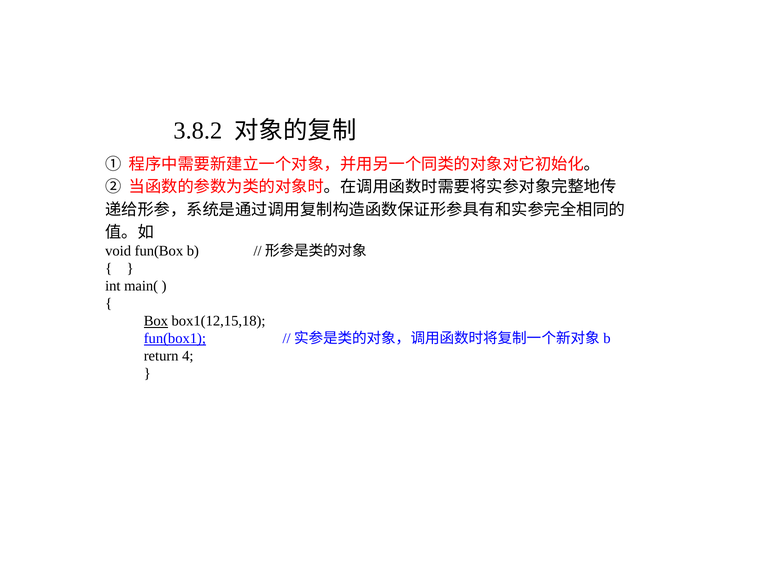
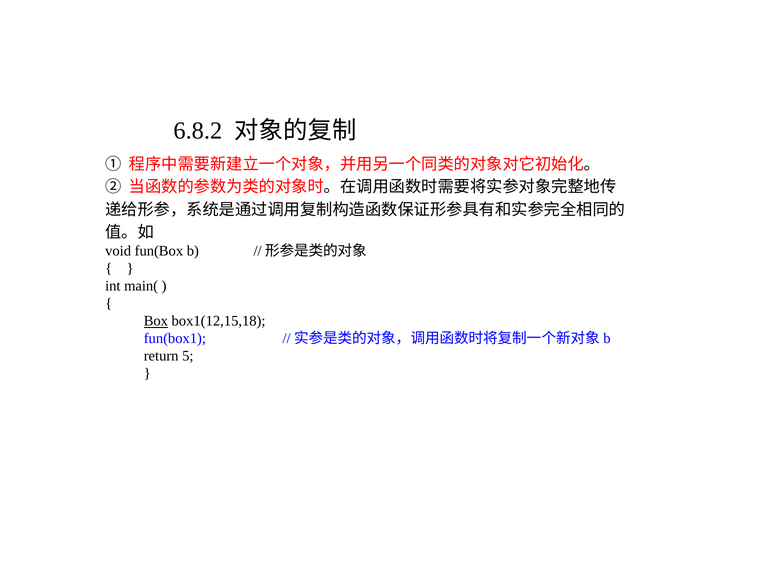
3.8.2: 3.8.2 -> 6.8.2
fun(box1 underline: present -> none
4: 4 -> 5
